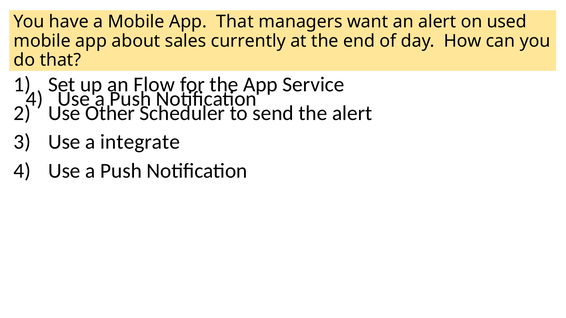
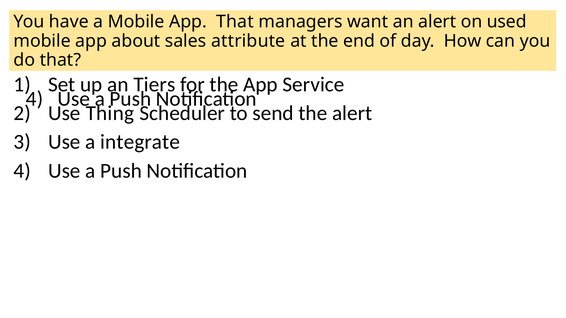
currently: currently -> attribute
Flow: Flow -> Tiers
Other: Other -> Thing
